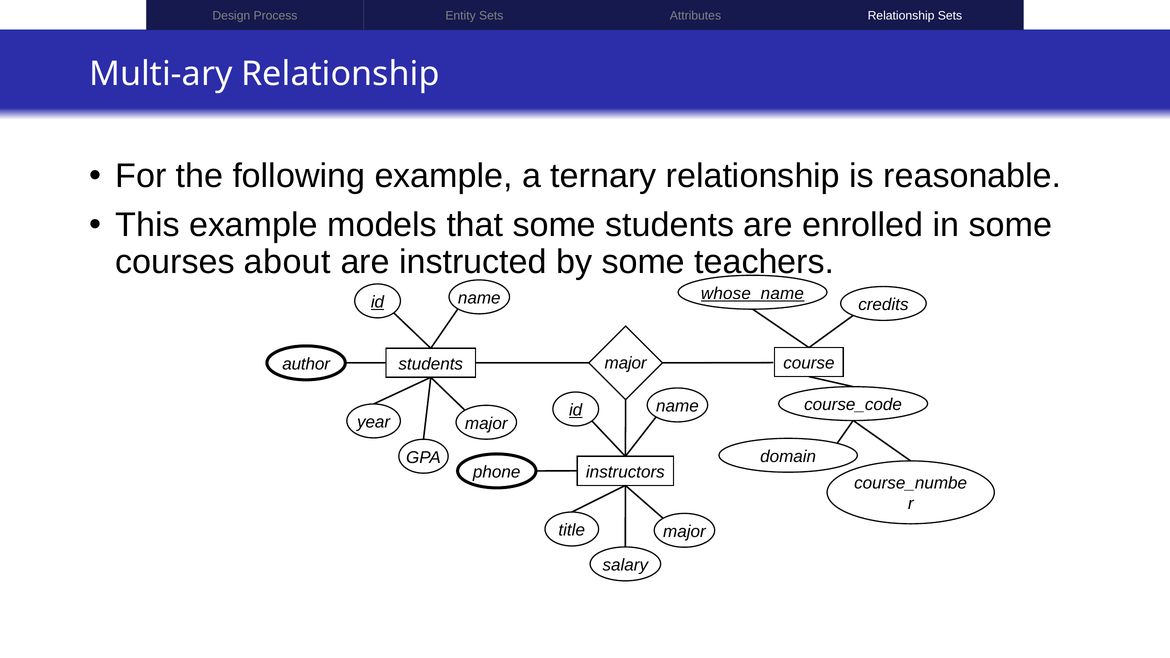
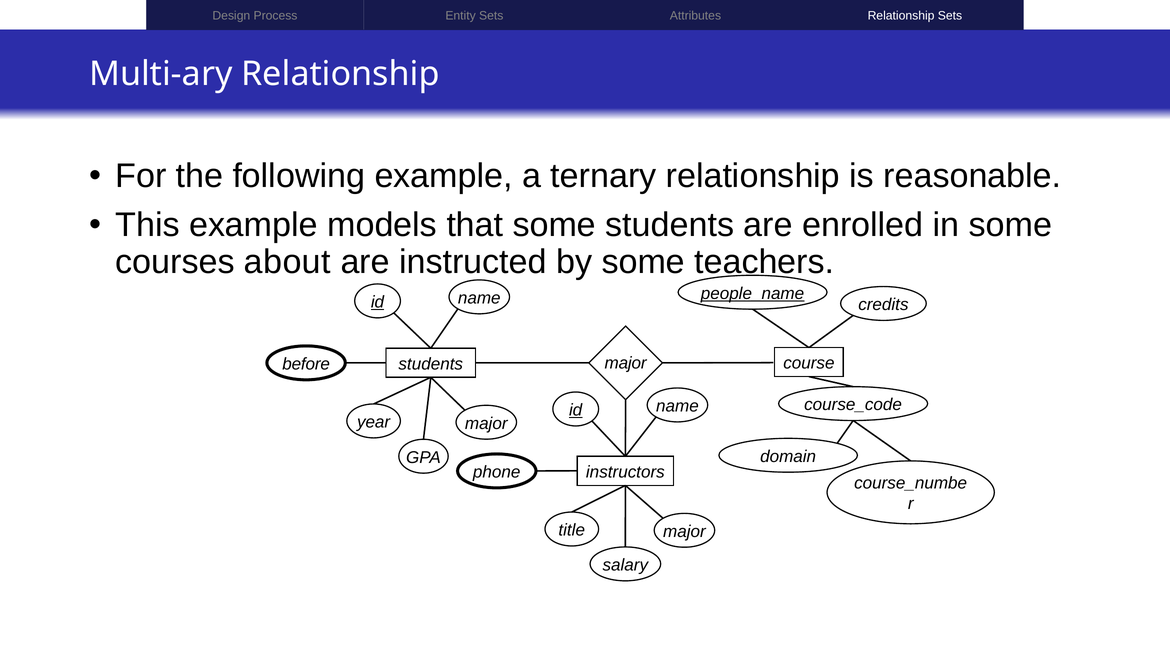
whose_name: whose_name -> people_name
author: author -> before
